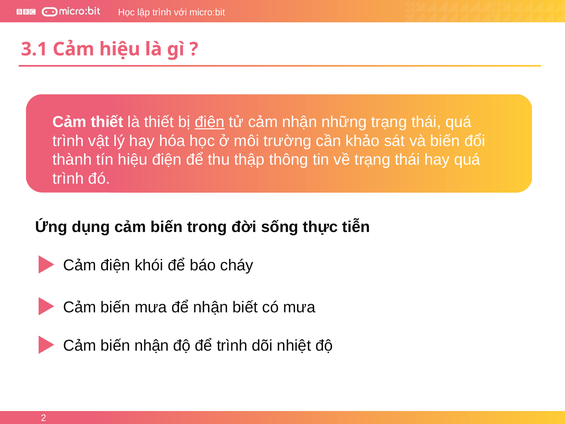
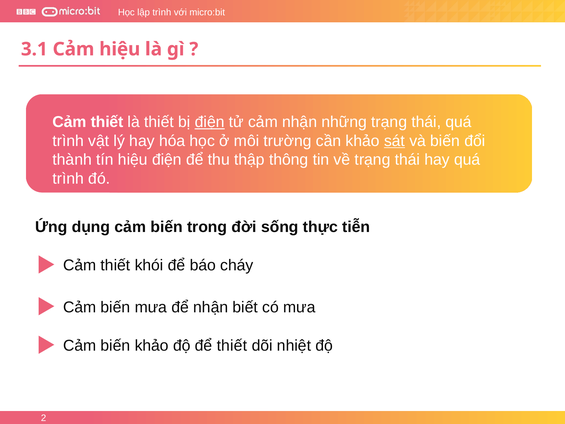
sát underline: none -> present
điện at (115, 265): điện -> thiết
biến nhận: nhận -> khảo
để trình: trình -> thiết
